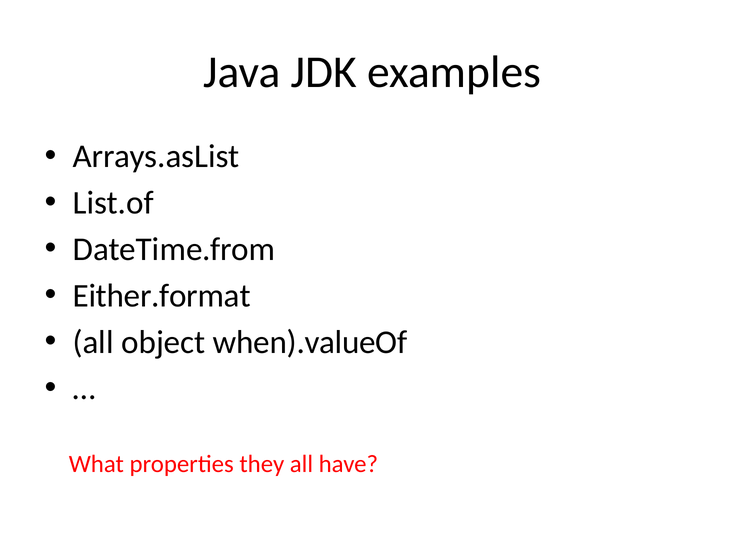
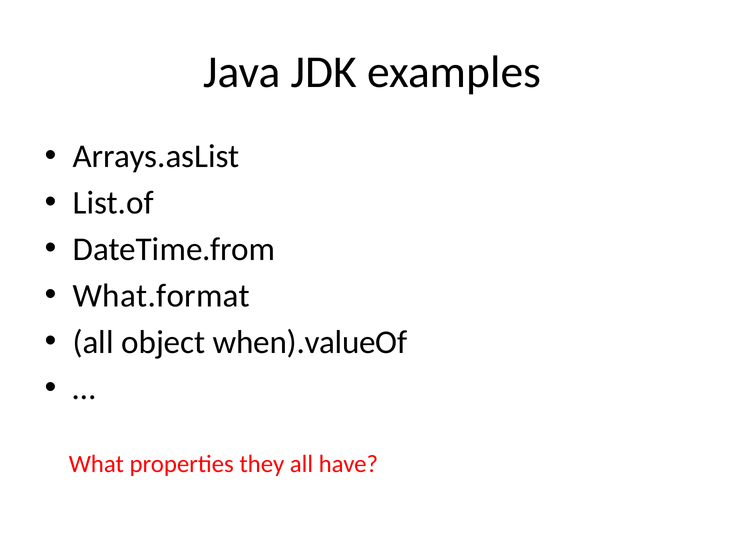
Either.format: Either.format -> What.format
